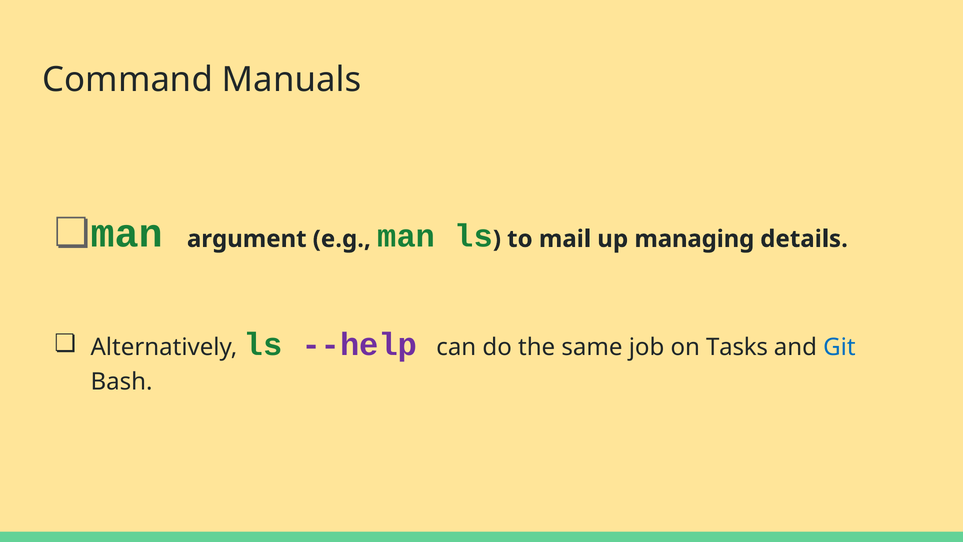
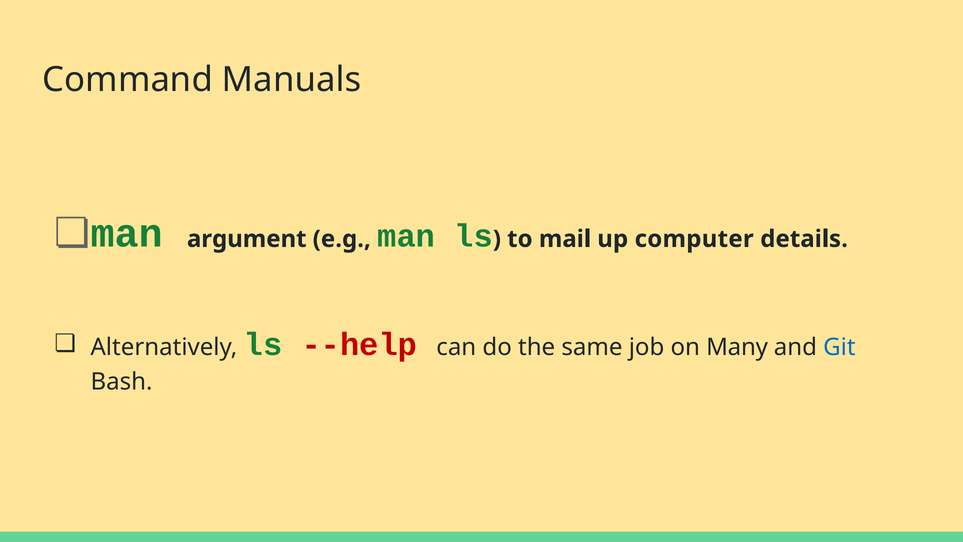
managing: managing -> computer
--help colour: purple -> red
Tasks: Tasks -> Many
